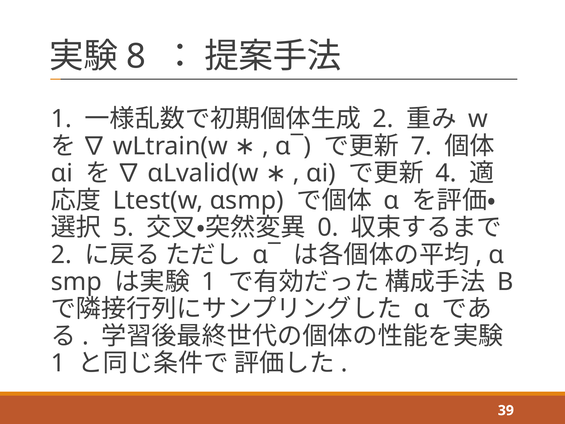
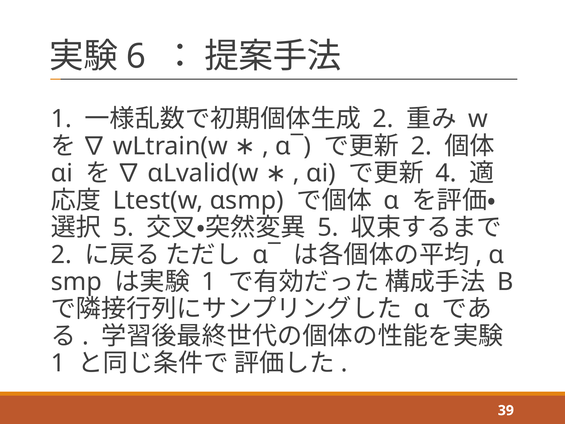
8: 8 -> 6
7 at (421, 146): 7 -> 2
0 at (328, 227): 0 -> 5
